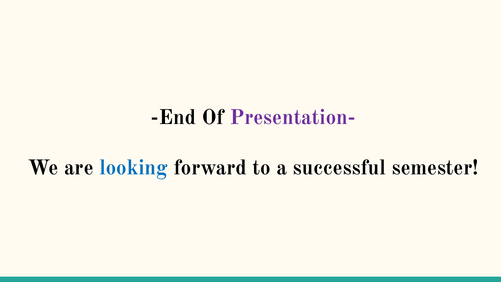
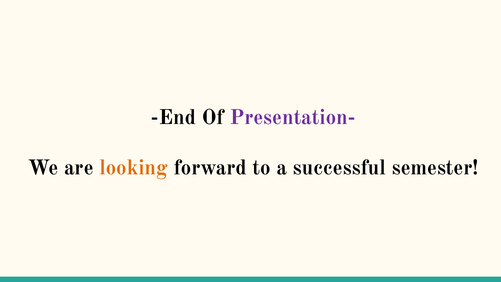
looking colour: blue -> orange
